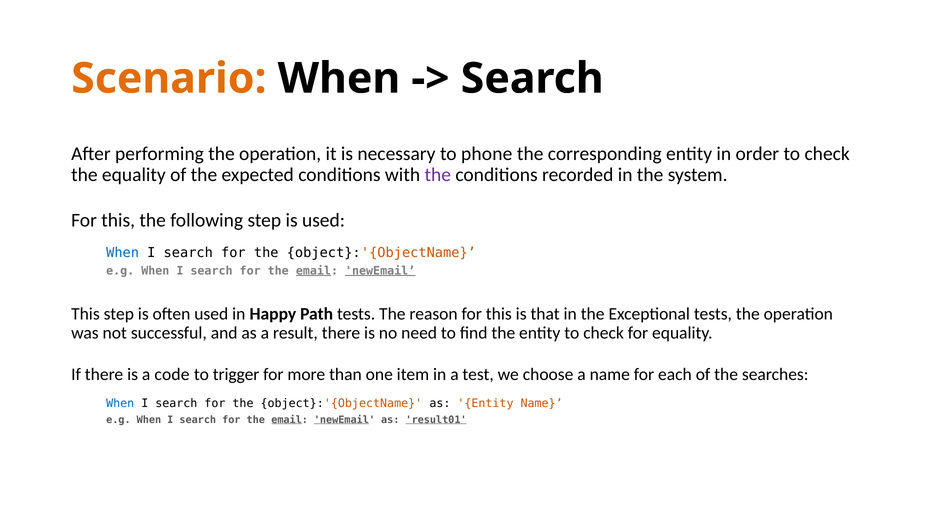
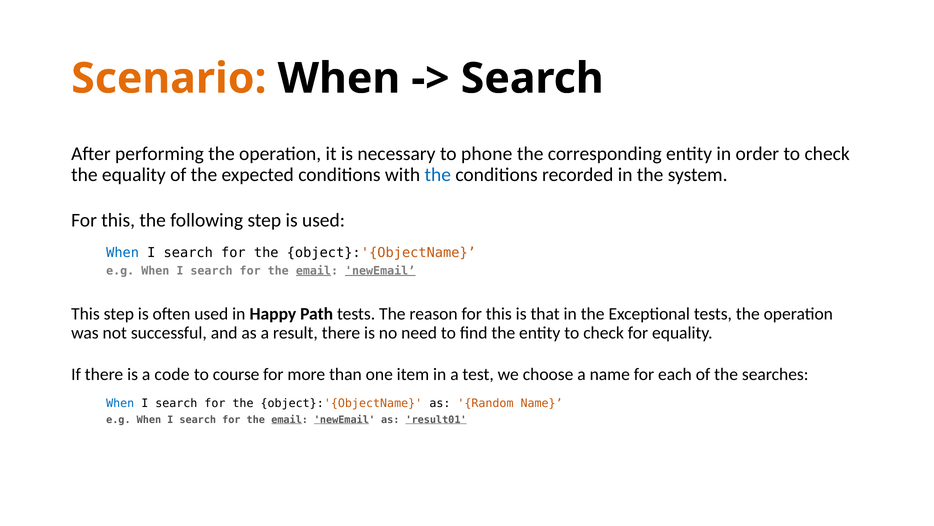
the at (438, 175) colour: purple -> blue
trigger: trigger -> course
as Entity: Entity -> Random
